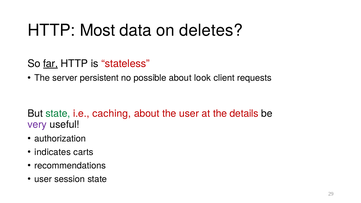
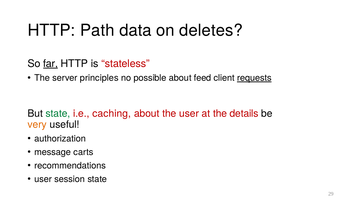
Most: Most -> Path
persistent: persistent -> principles
look: look -> feed
requests underline: none -> present
very colour: purple -> orange
indicates: indicates -> message
